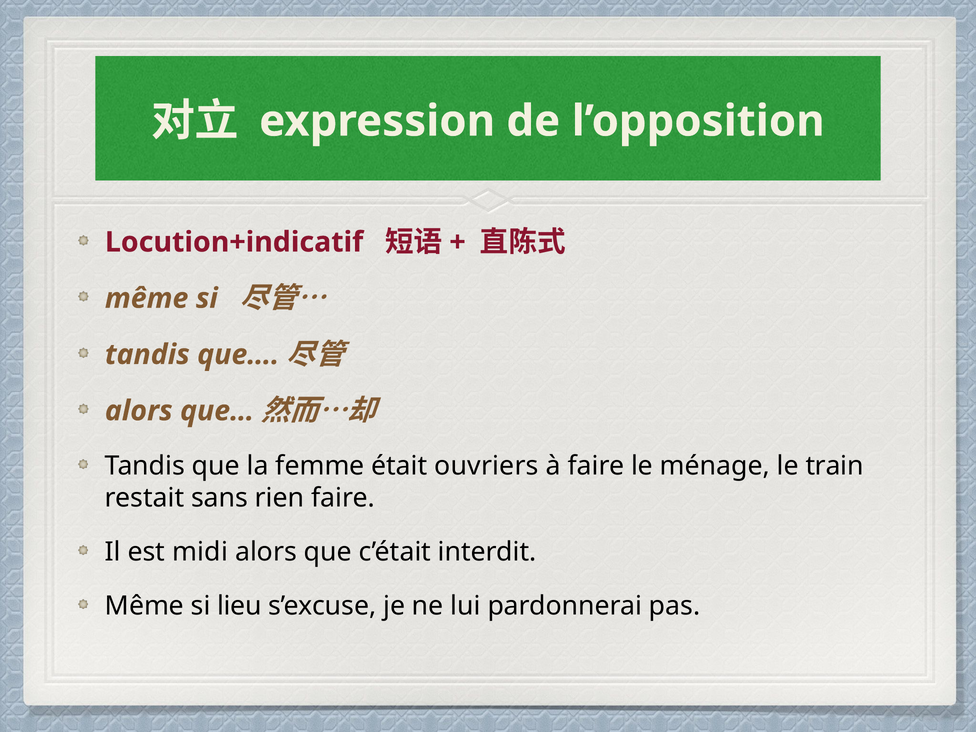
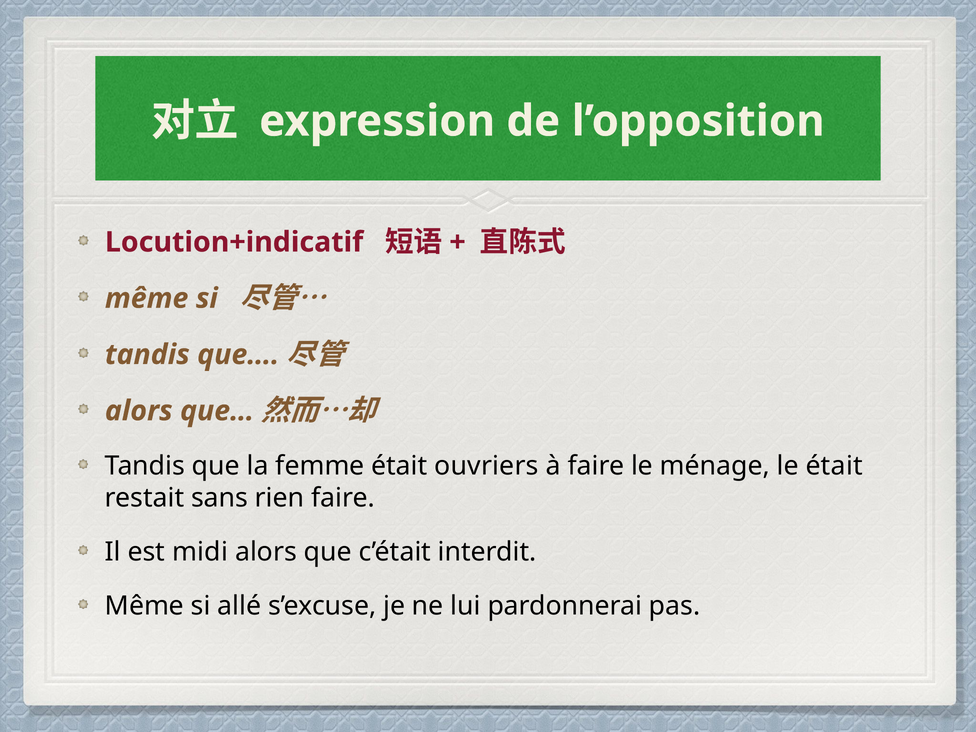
le train: train -> était
lieu: lieu -> allé
